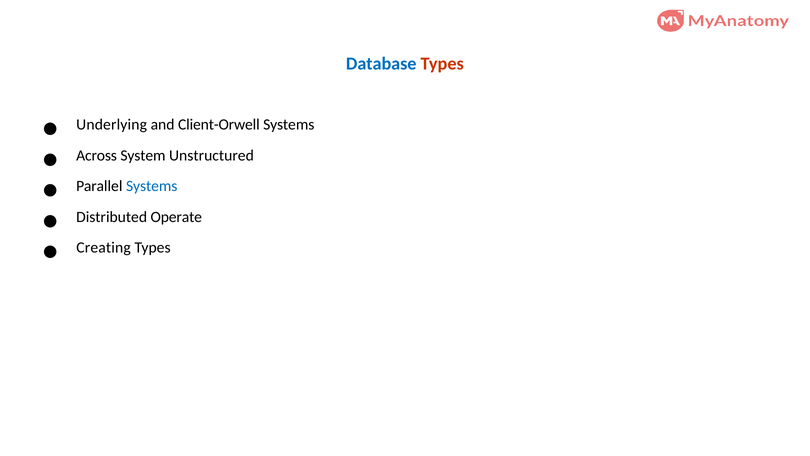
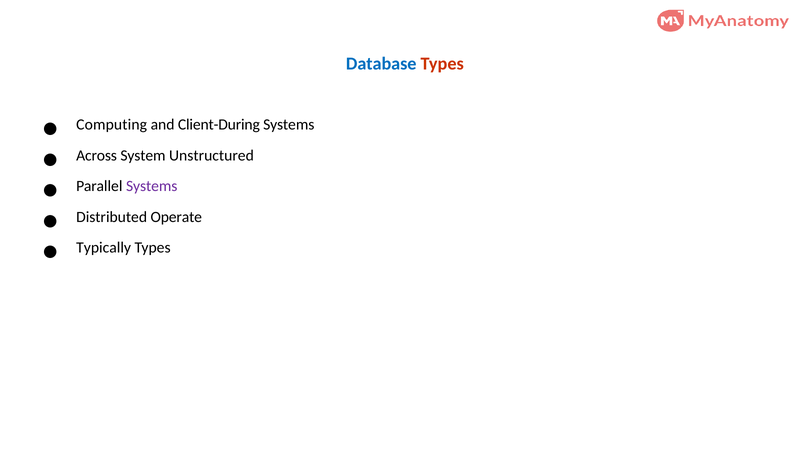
Underlying: Underlying -> Computing
Client-Orwell: Client-Orwell -> Client-During
Systems at (152, 186) colour: blue -> purple
Creating: Creating -> Typically
